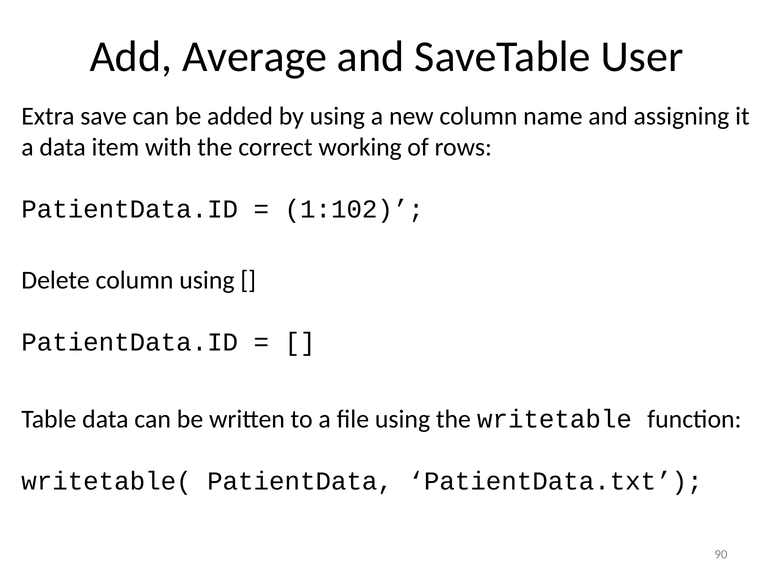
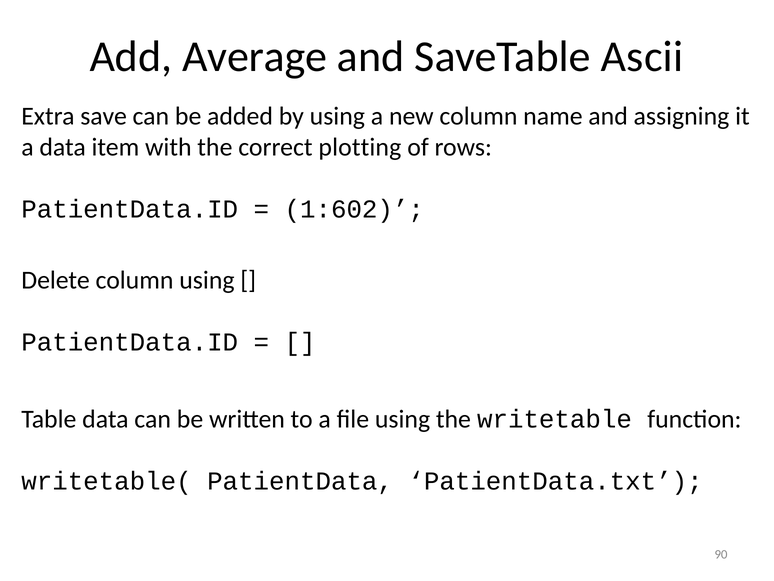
User: User -> Ascii
working: working -> plotting
1:102: 1:102 -> 1:602
